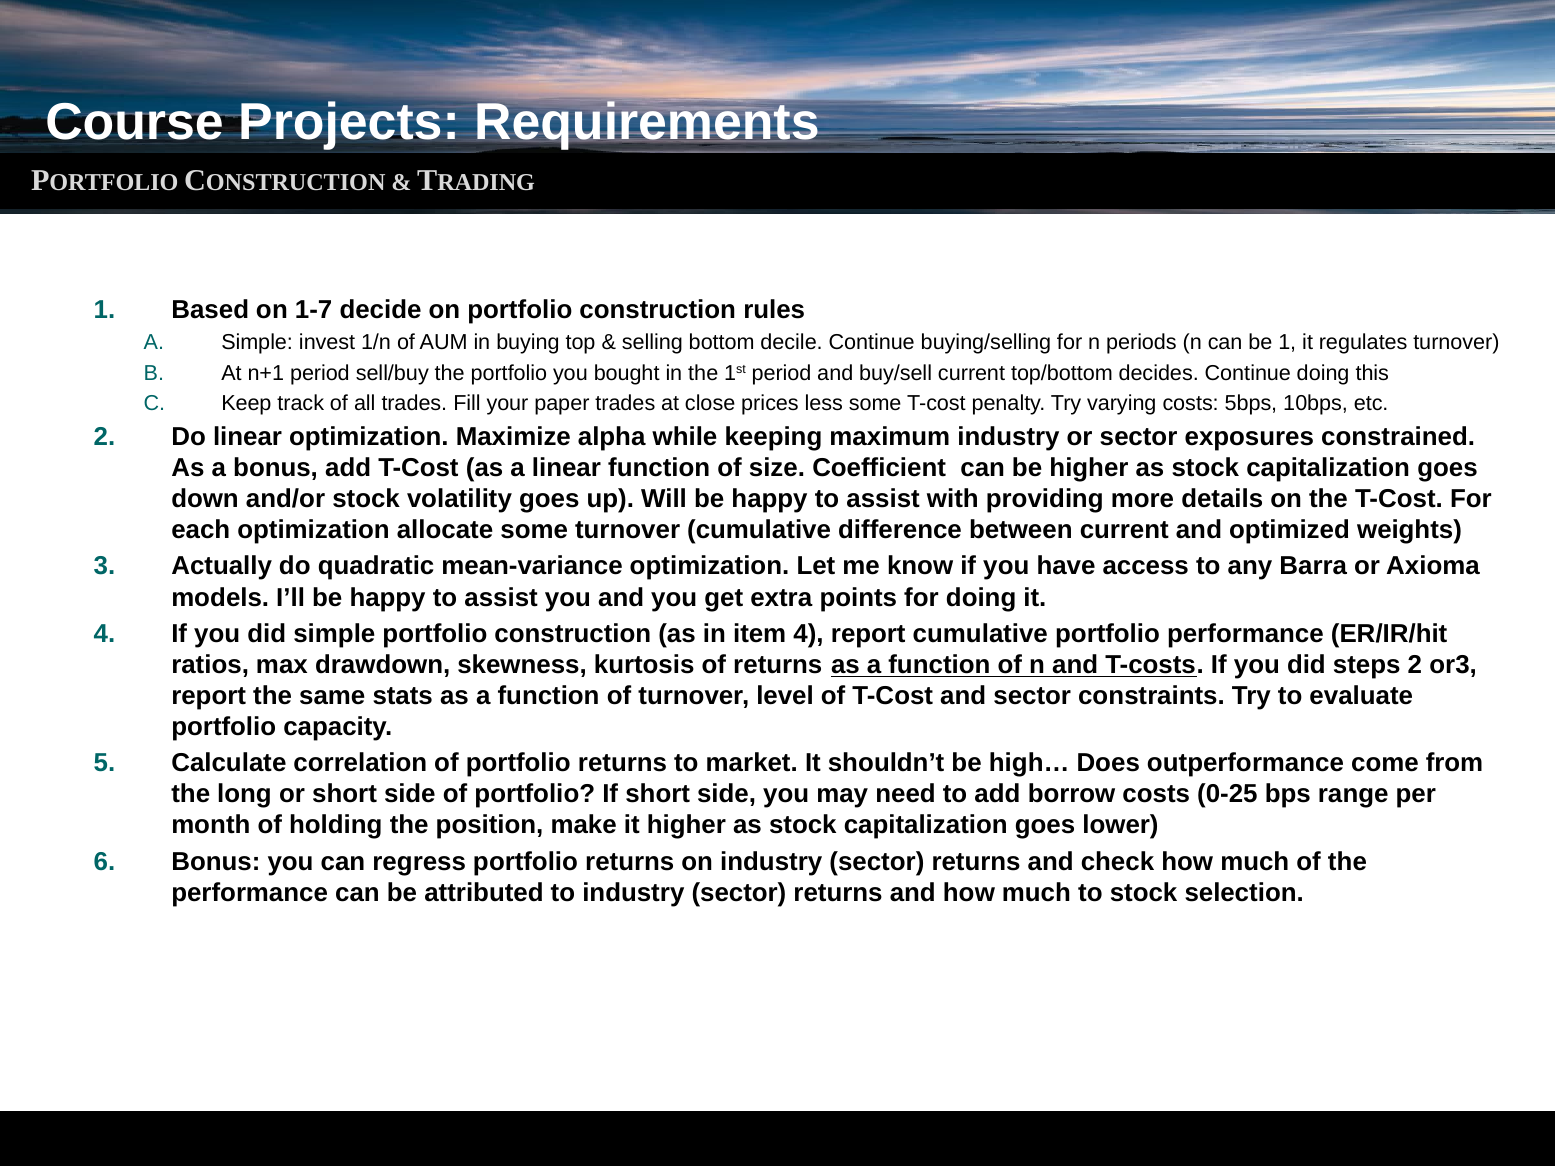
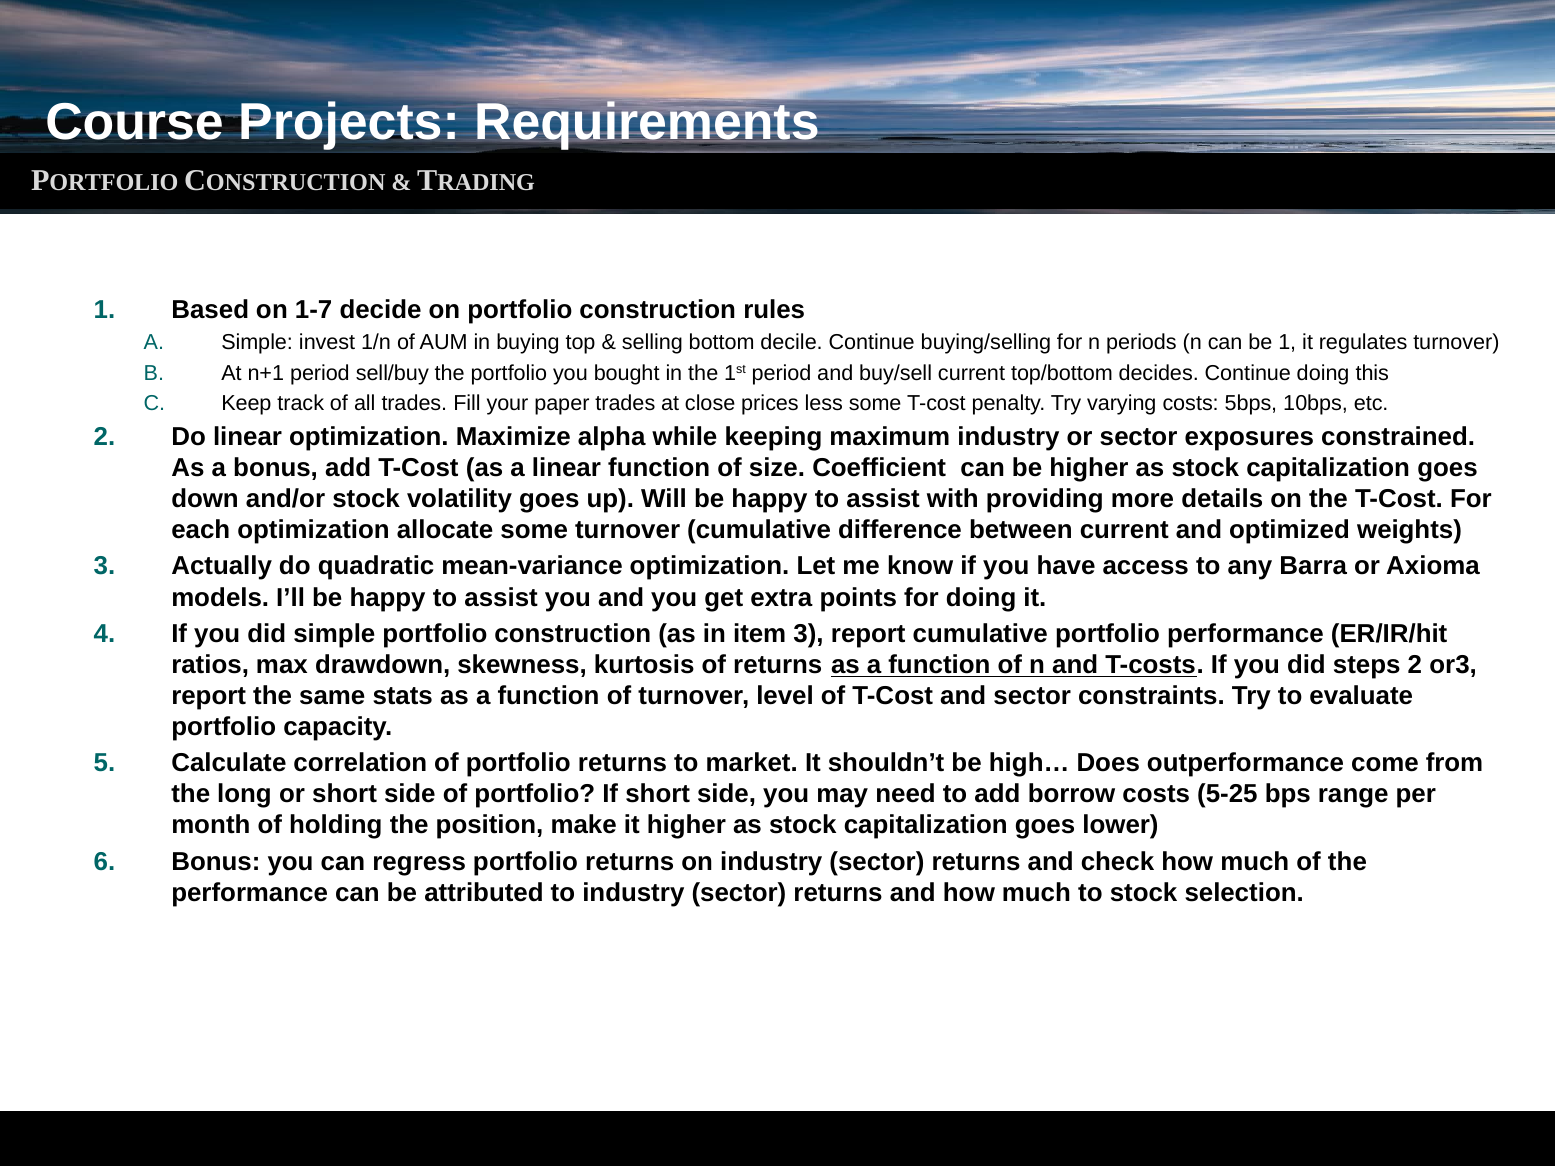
item 4: 4 -> 3
0-25: 0-25 -> 5-25
